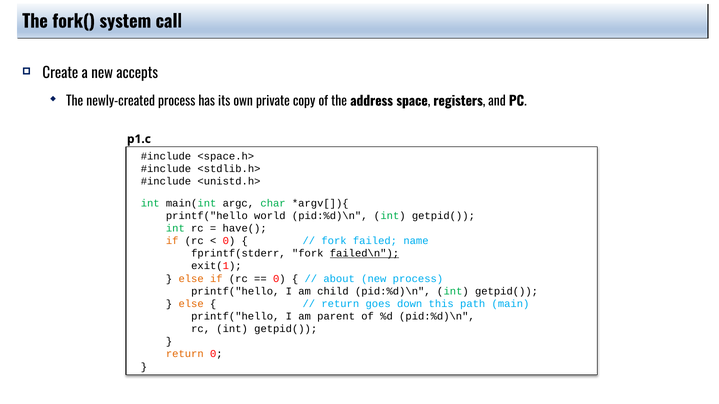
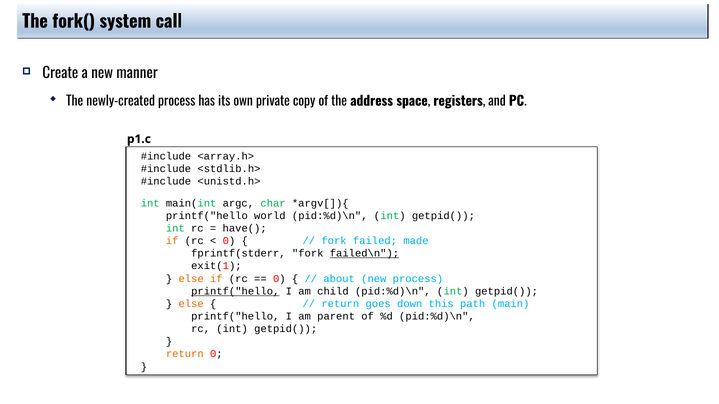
accepts: accepts -> manner
<space.h>: <space.h> -> <array.h>
name: name -> made
printf("hello at (235, 291) underline: none -> present
